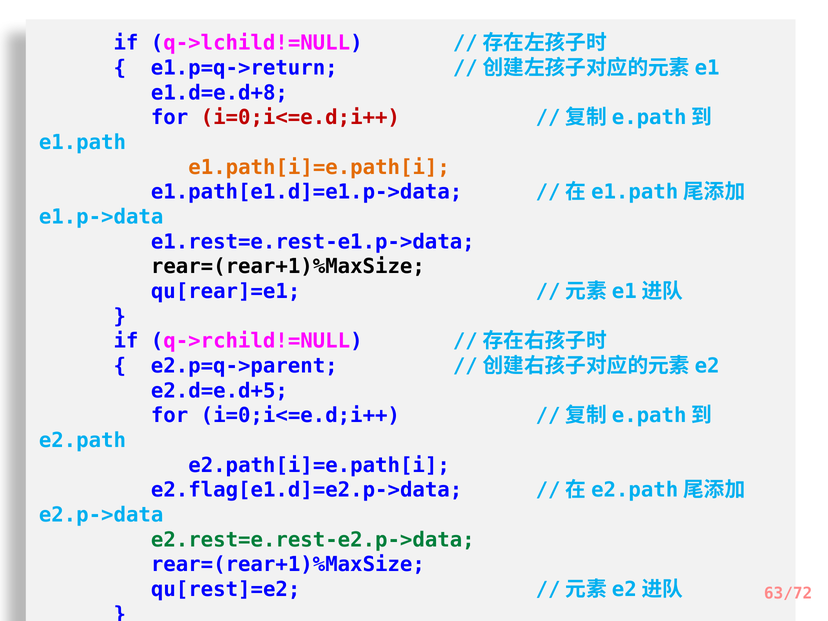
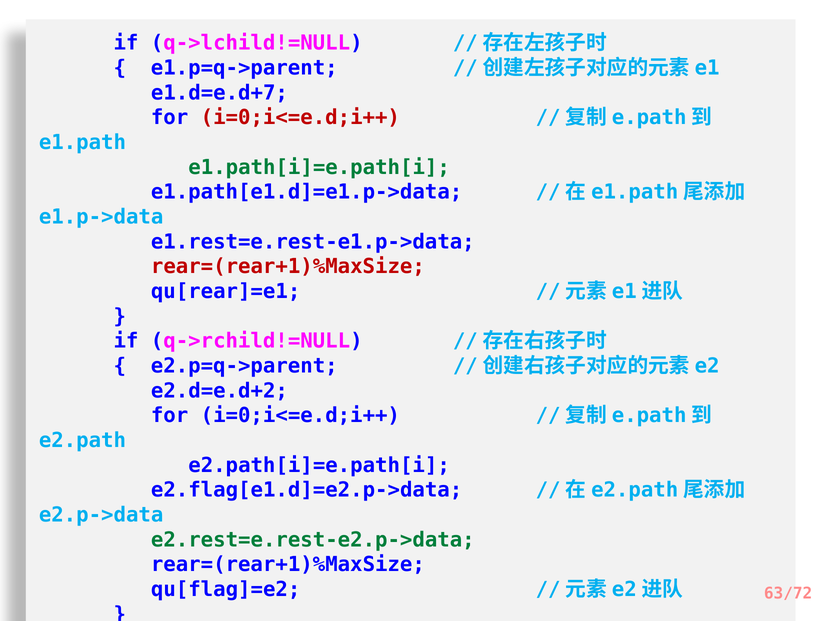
e1.p=q->return: e1.p=q->return -> e1.p=q->parent
e1.d=e.d+8: e1.d=e.d+8 -> e1.d=e.d+7
e1.path[i]=e.path[i colour: orange -> green
rear=(rear+1)%MaxSize at (288, 267) colour: black -> red
e2.d=e.d+5: e2.d=e.d+5 -> e2.d=e.d+2
qu[rest]=e2: qu[rest]=e2 -> qu[flag]=e2
